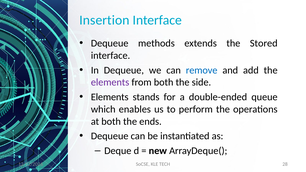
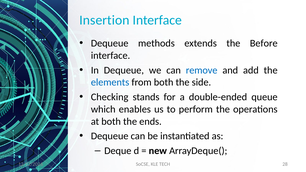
Stored: Stored -> Before
elements at (110, 82) colour: purple -> blue
Elements at (110, 97): Elements -> Checking
